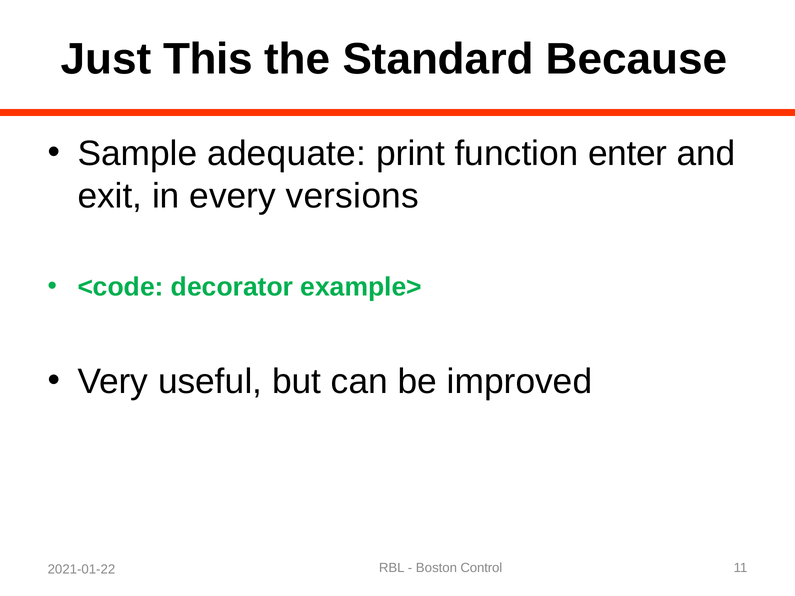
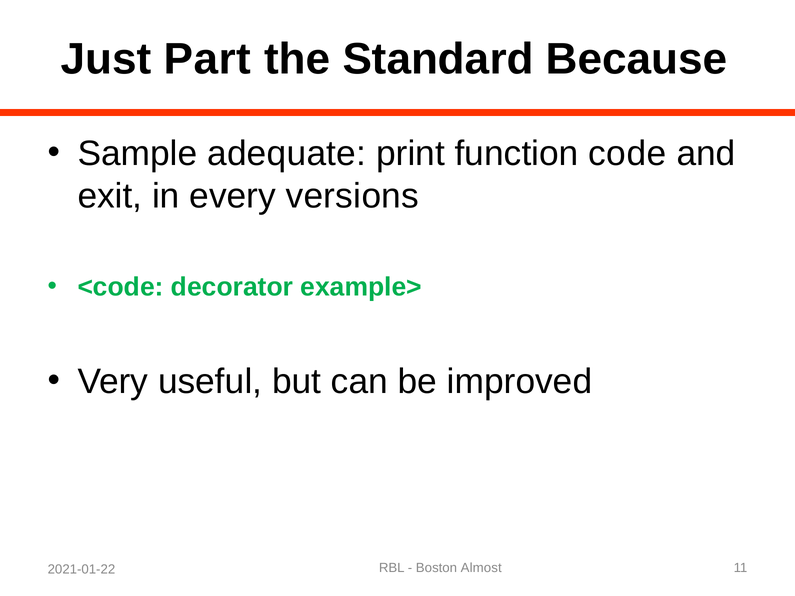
This: This -> Part
enter: enter -> code
Control: Control -> Almost
